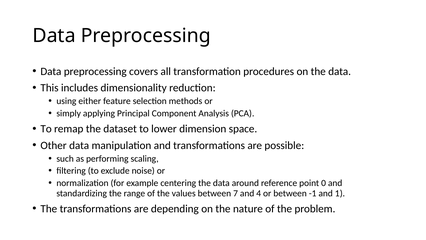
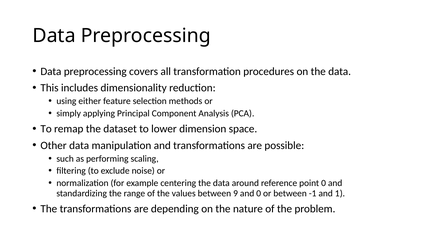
7: 7 -> 9
and 4: 4 -> 0
